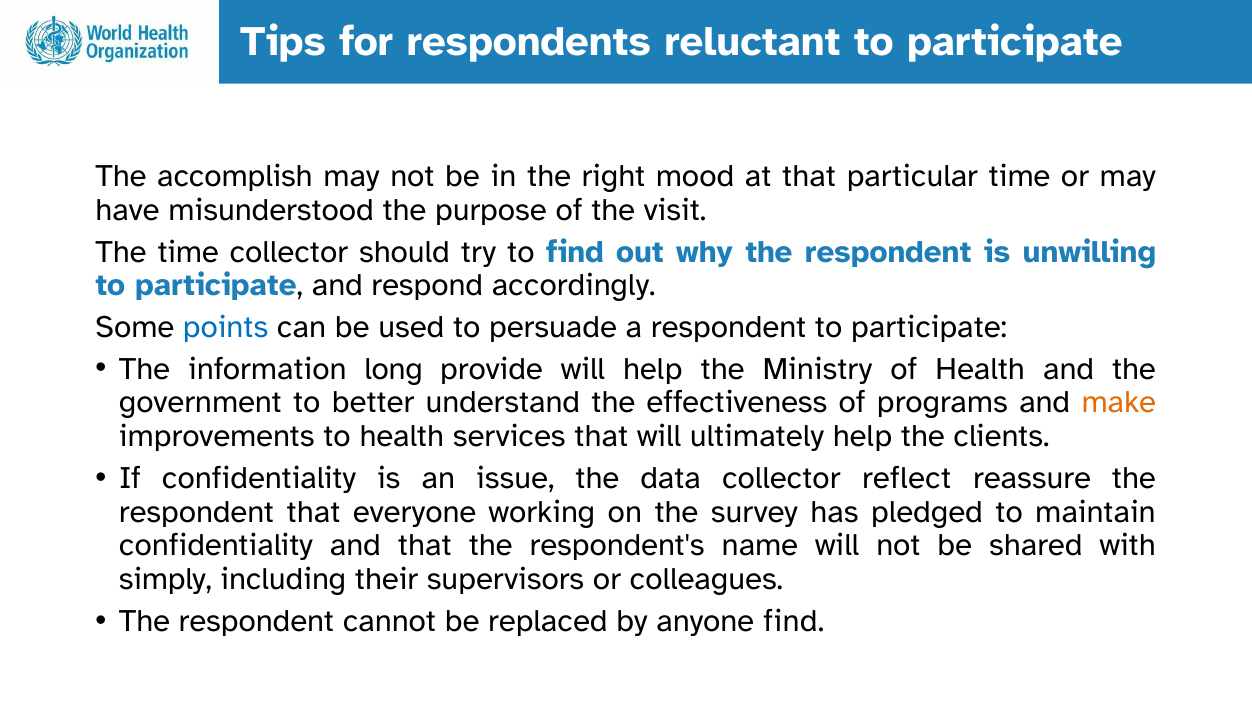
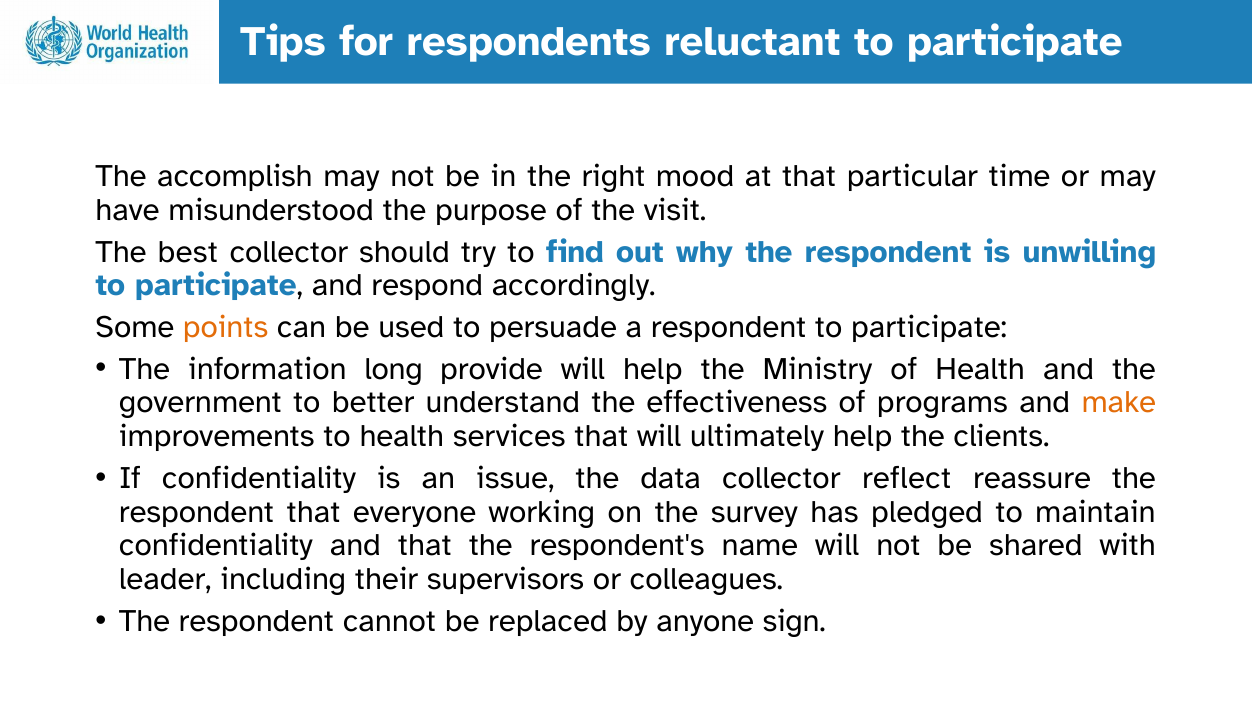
The time: time -> best
points colour: blue -> orange
simply: simply -> leader
anyone find: find -> sign
